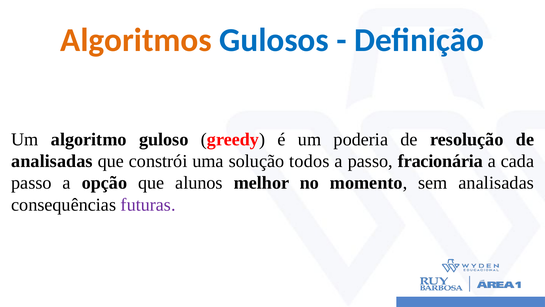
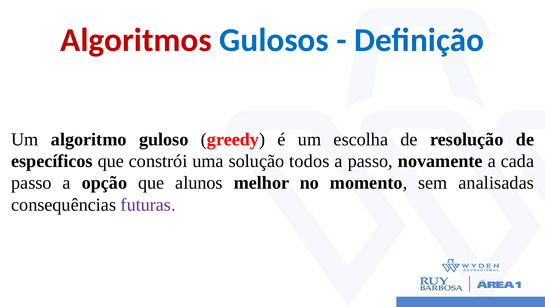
Algoritmos colour: orange -> red
poderia: poderia -> escolha
analisadas at (52, 161): analisadas -> específicos
fracionária: fracionária -> novamente
